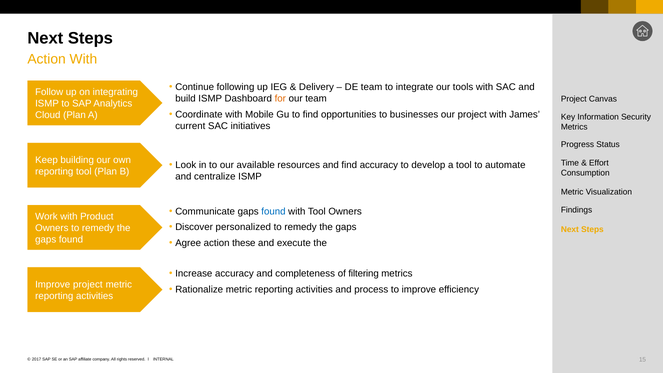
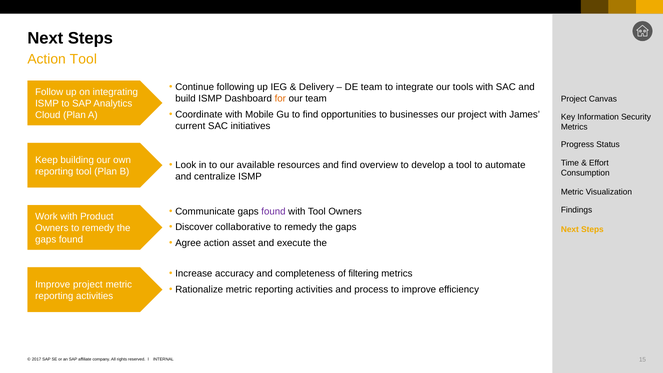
Action With: With -> Tool
find accuracy: accuracy -> overview
found at (273, 211) colour: blue -> purple
personalized: personalized -> collaborative
these: these -> asset
